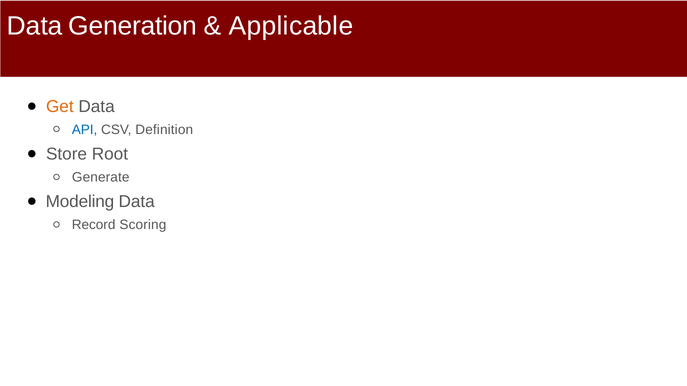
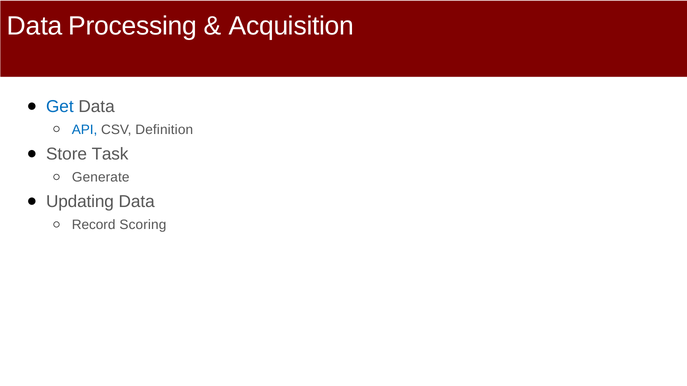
Generation: Generation -> Processing
Applicable: Applicable -> Acquisition
Get colour: orange -> blue
Root: Root -> Task
Modeling: Modeling -> Updating
